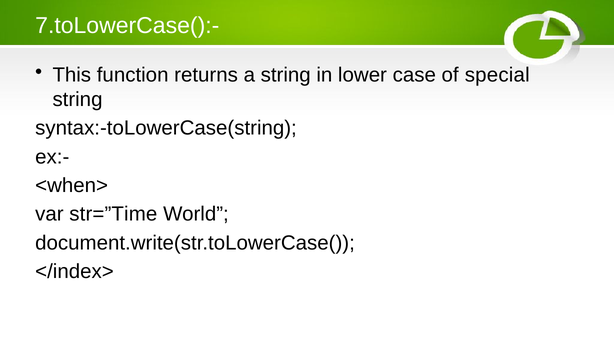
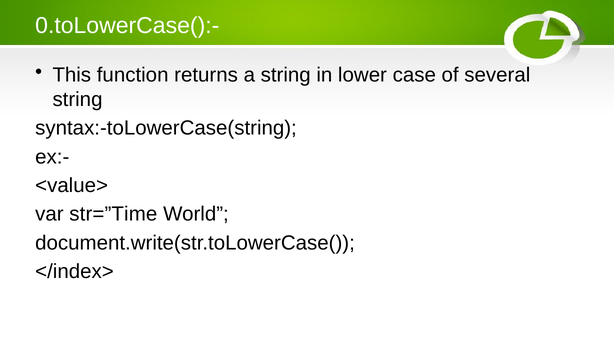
7.toLowerCase():-: 7.toLowerCase():- -> 0.toLowerCase():-
special: special -> several
<when>: <when> -> <value>
